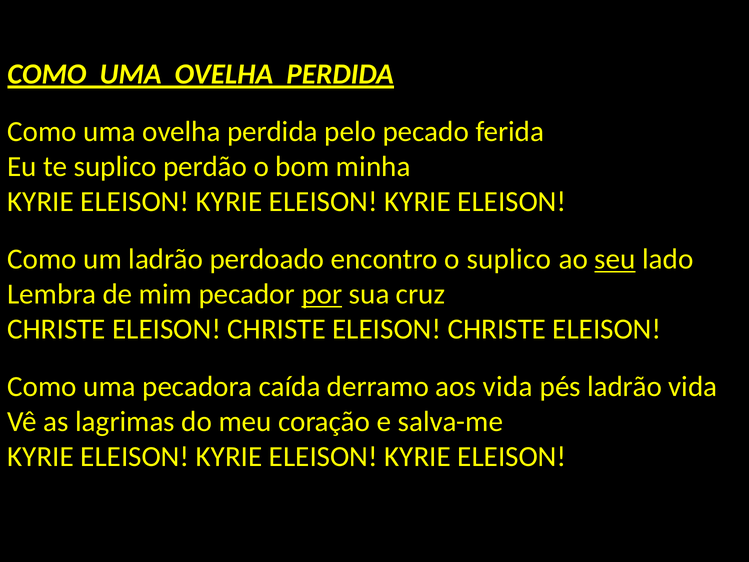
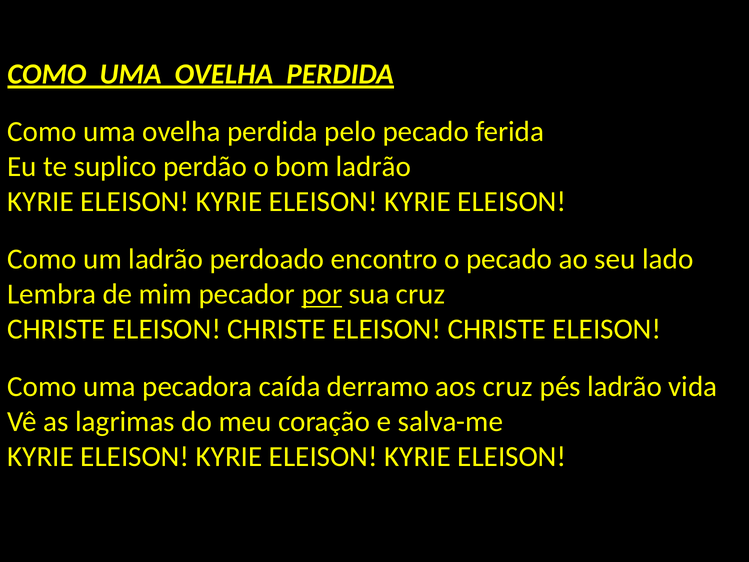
bom minha: minha -> ladrão
o suplico: suplico -> pecado
seu underline: present -> none
aos vida: vida -> cruz
